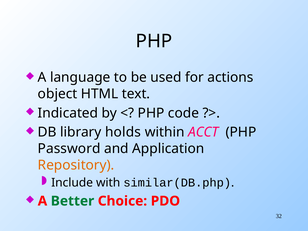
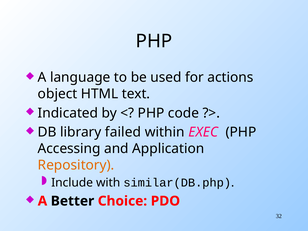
holds: holds -> failed
ACCT: ACCT -> EXEC
Password: Password -> Accessing
Better colour: green -> black
